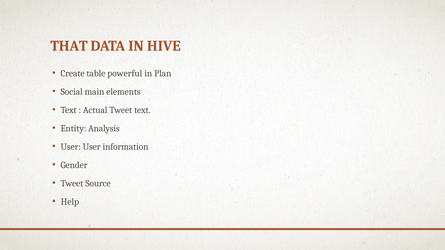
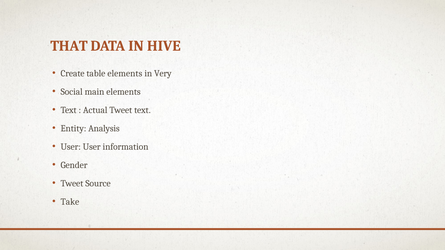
table powerful: powerful -> elements
Plan: Plan -> Very
Help: Help -> Take
